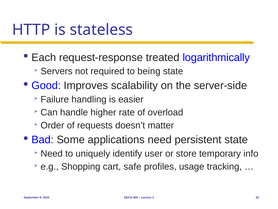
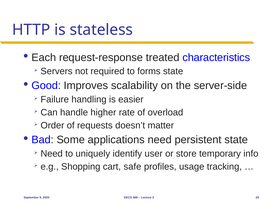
logarithmically: logarithmically -> characteristics
being: being -> forms
